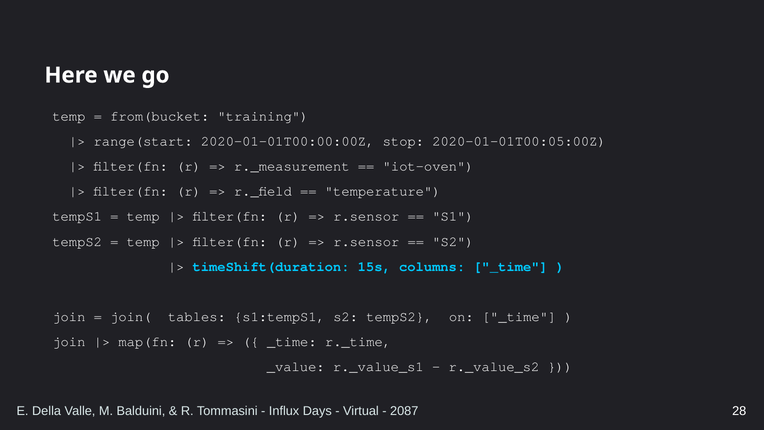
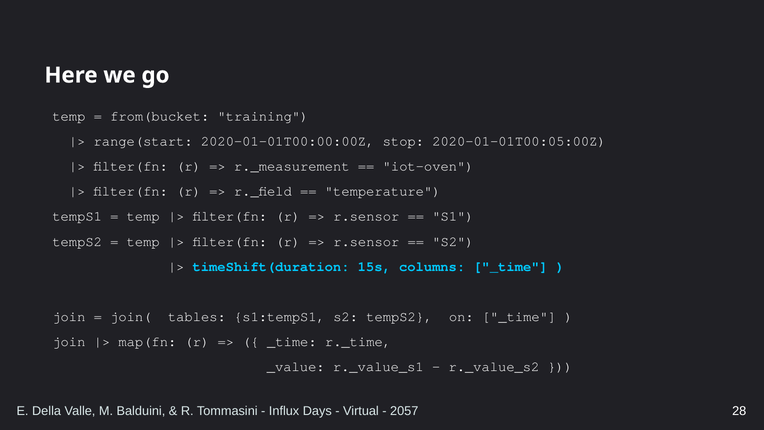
2087: 2087 -> 2057
